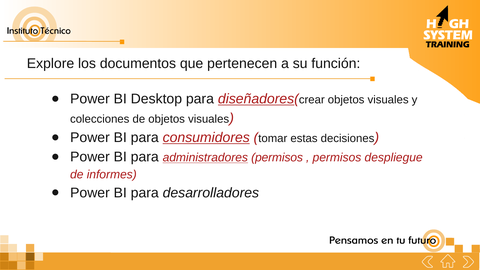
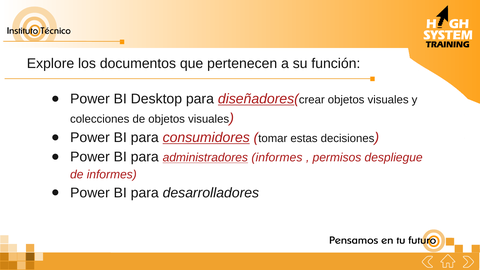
administradores permisos: permisos -> informes
